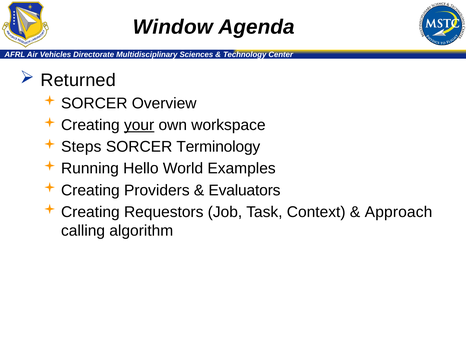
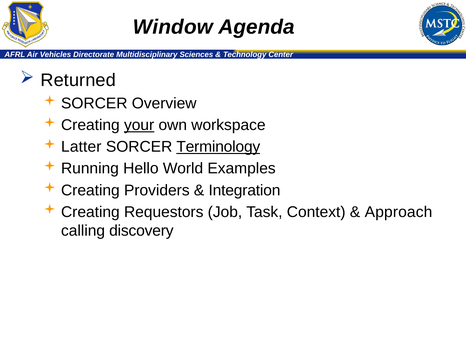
Steps: Steps -> Latter
Terminology underline: none -> present
Evaluators: Evaluators -> Integration
algorithm: algorithm -> discovery
